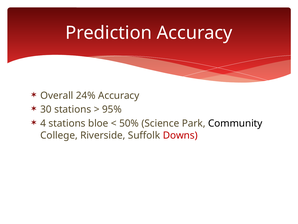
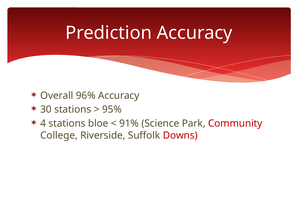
24%: 24% -> 96%
50%: 50% -> 91%
Community colour: black -> red
